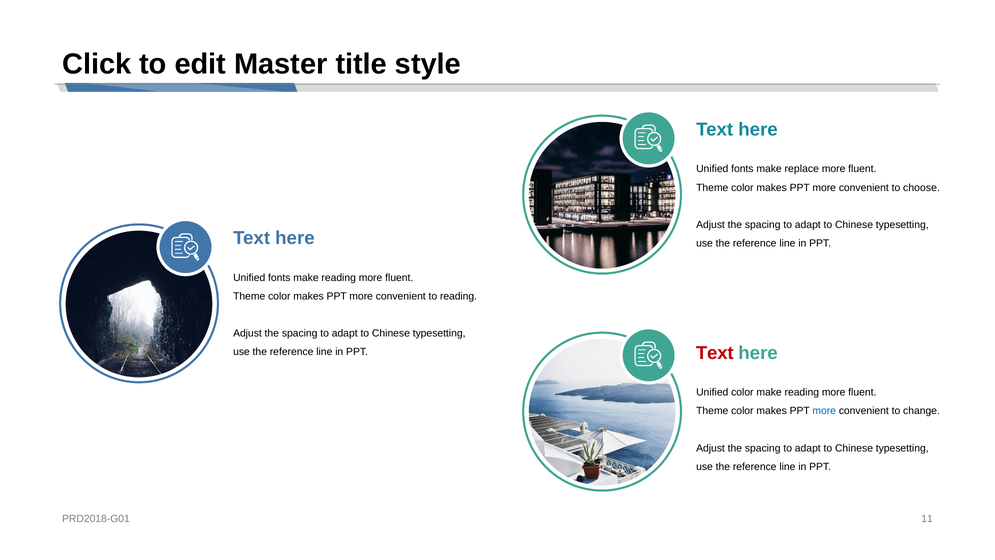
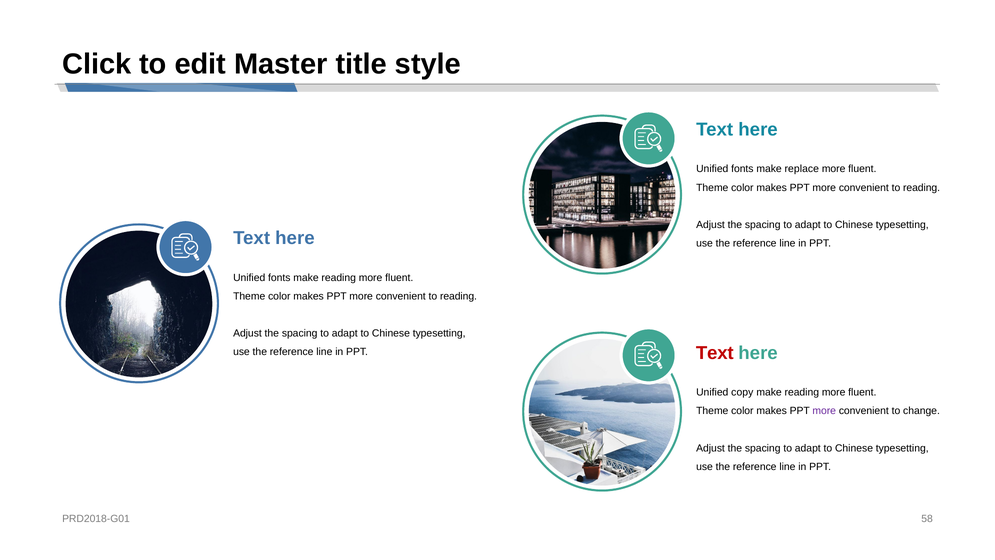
choose at (921, 187): choose -> reading
Unified color: color -> copy
more at (824, 411) colour: blue -> purple
11: 11 -> 58
